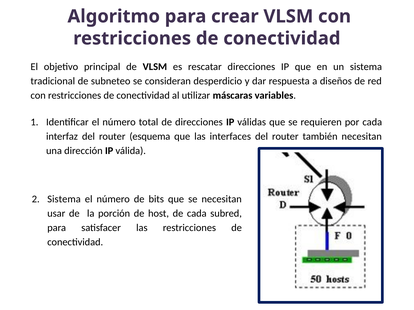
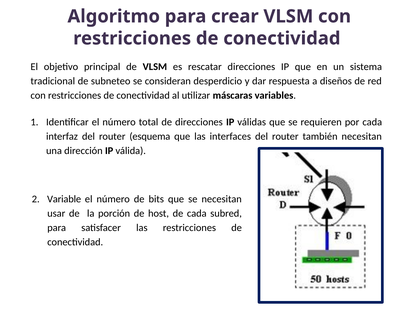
Sistema at (64, 199): Sistema -> Variable
